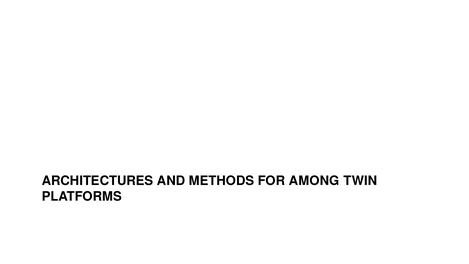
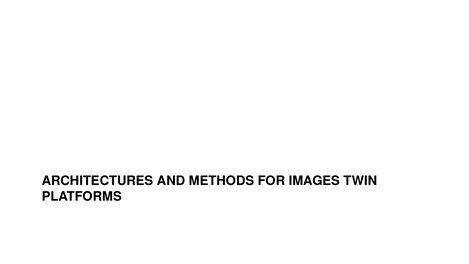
AMONG: AMONG -> IMAGES
